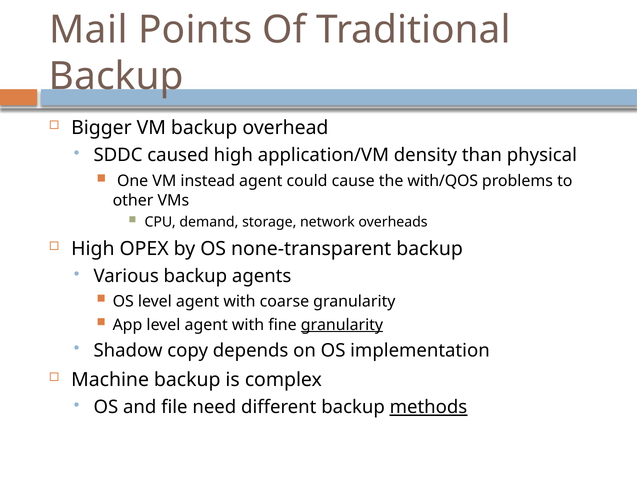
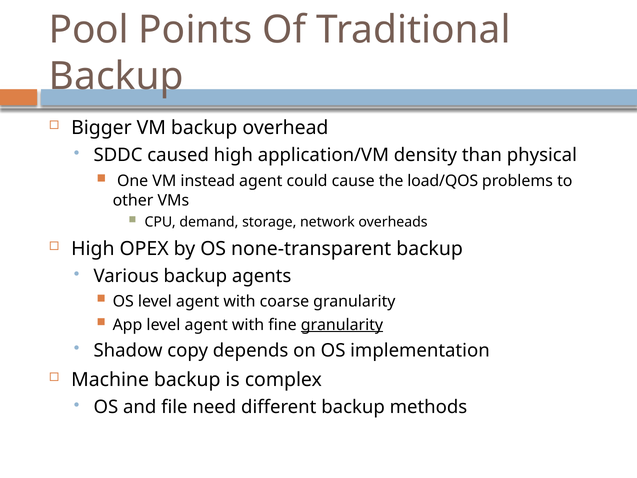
Mail: Mail -> Pool
with/QOS: with/QOS -> load/QOS
methods underline: present -> none
